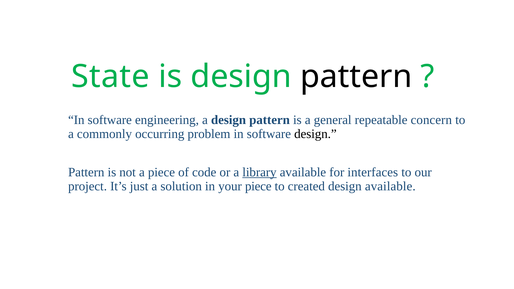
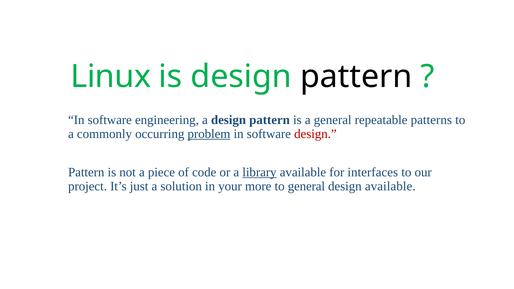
State: State -> Linux
concern: concern -> patterns
problem underline: none -> present
design at (315, 134) colour: black -> red
your piece: piece -> more
to created: created -> general
